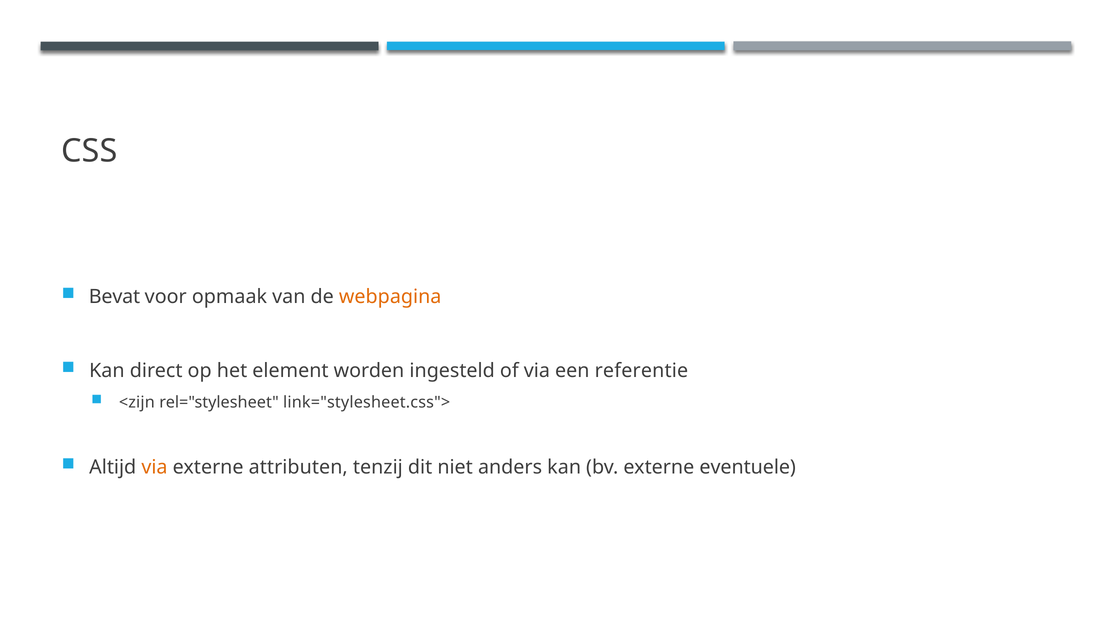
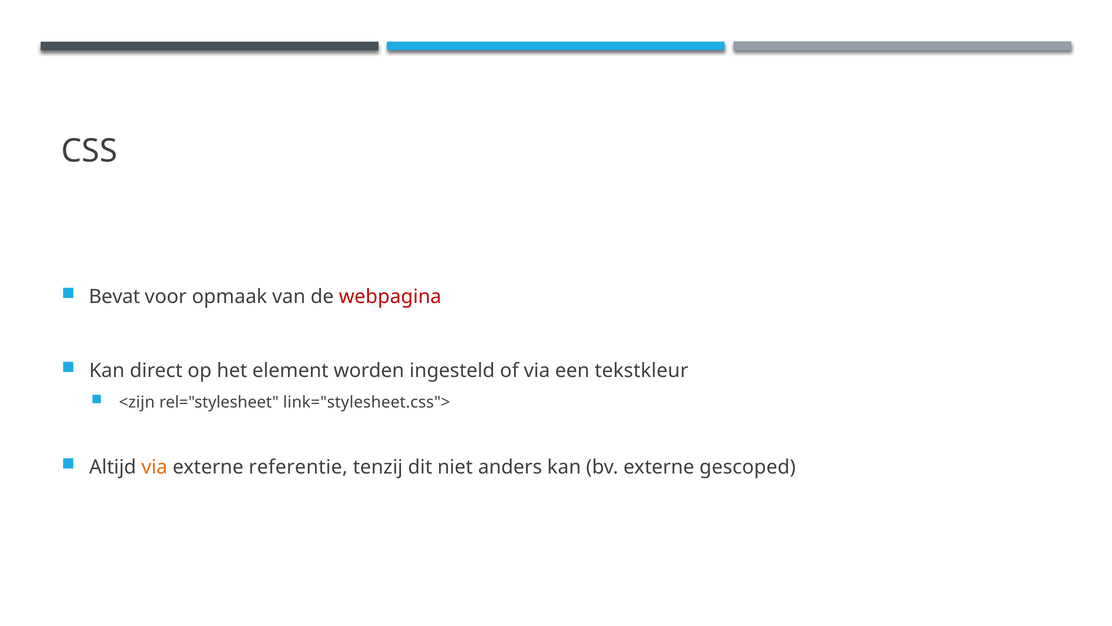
webpagina colour: orange -> red
referentie: referentie -> tekstkleur
attributen: attributen -> referentie
eventuele: eventuele -> gescoped
